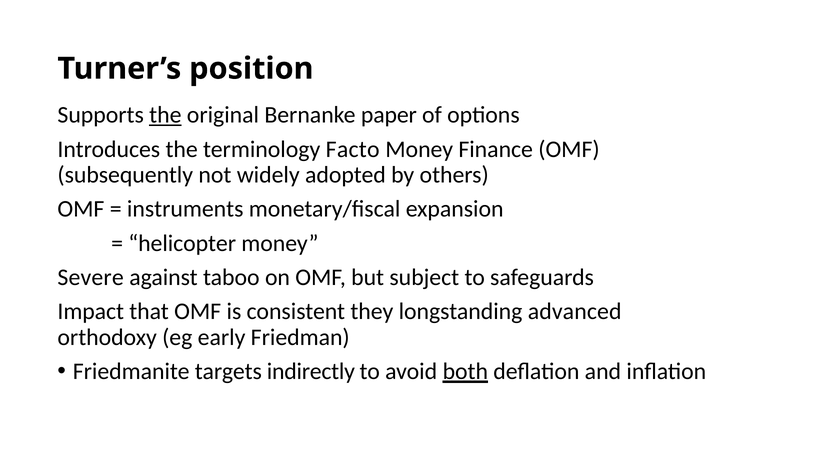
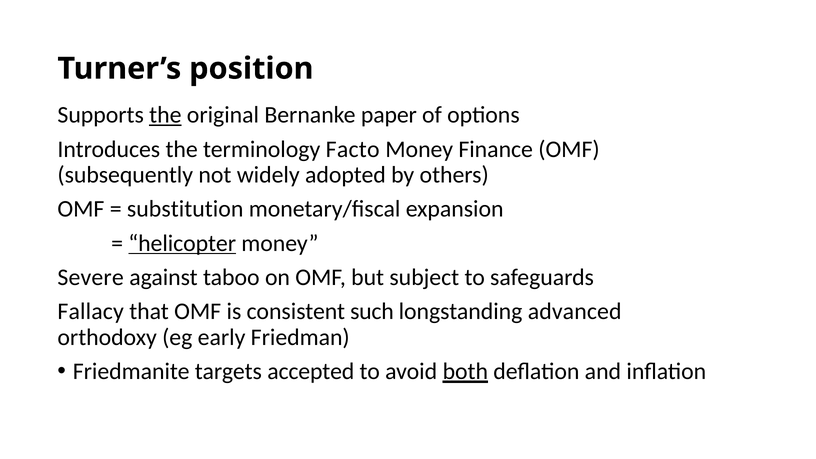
instruments: instruments -> substitution
helicopter underline: none -> present
Impact: Impact -> Fallacy
they: they -> such
indirectly: indirectly -> accepted
